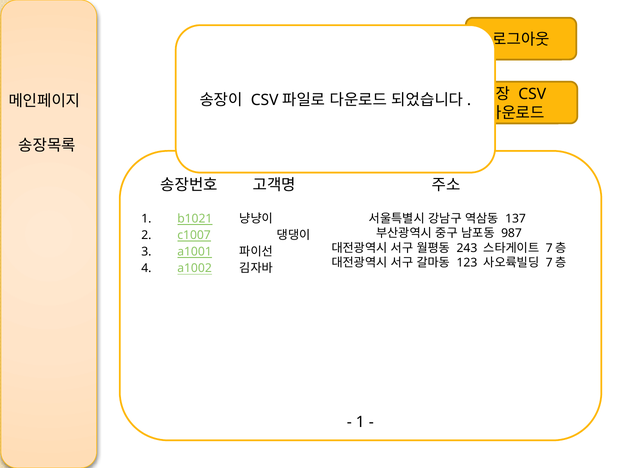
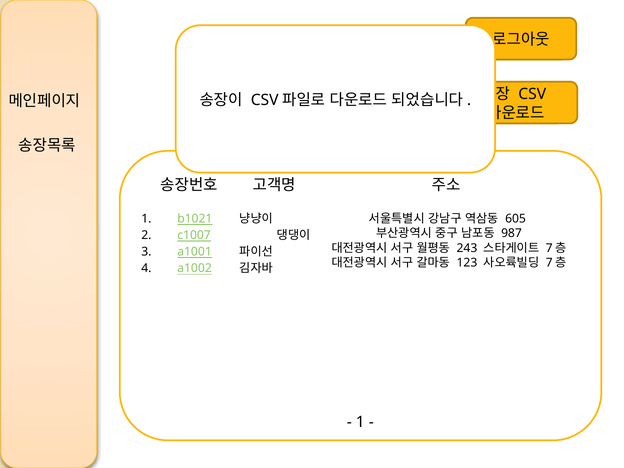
137: 137 -> 605
